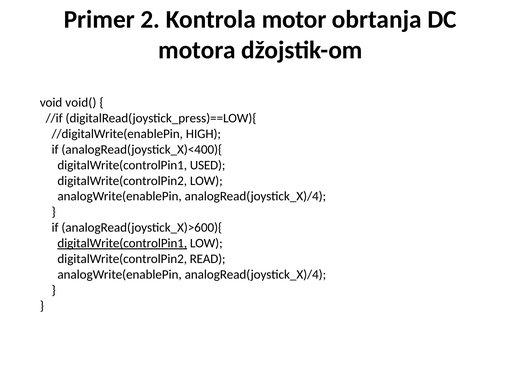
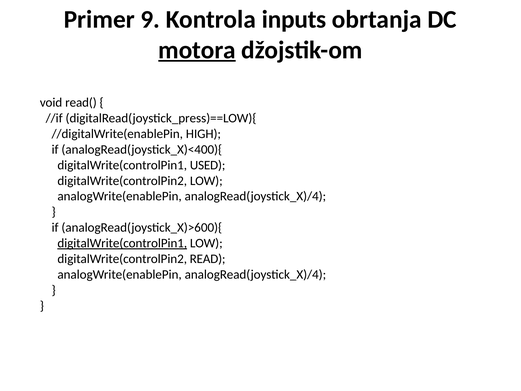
2: 2 -> 9
motor: motor -> inputs
motora underline: none -> present
void(: void( -> read(
